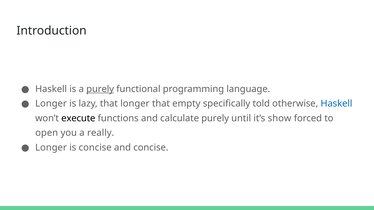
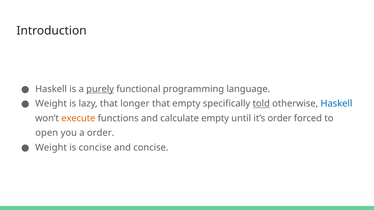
Longer at (51, 104): Longer -> Weight
told underline: none -> present
execute colour: black -> orange
calculate purely: purely -> empty
it’s show: show -> order
a really: really -> order
Longer at (51, 148): Longer -> Weight
